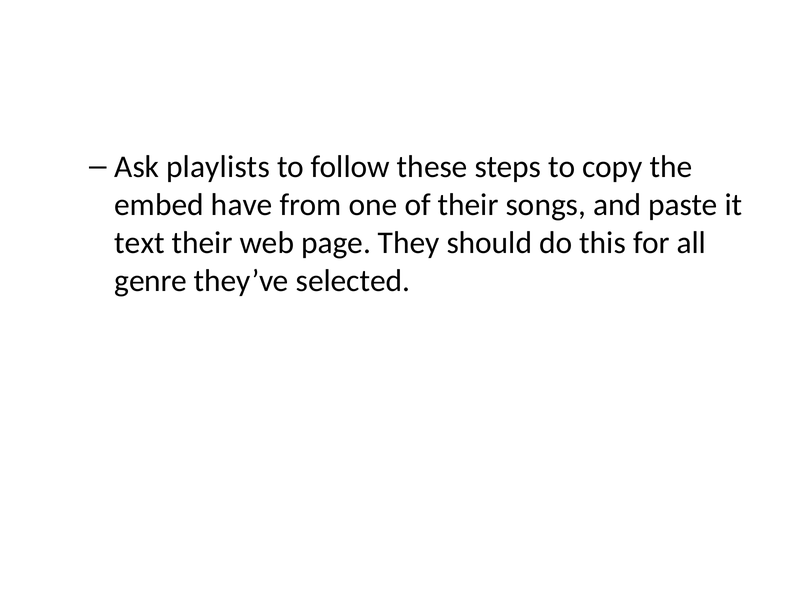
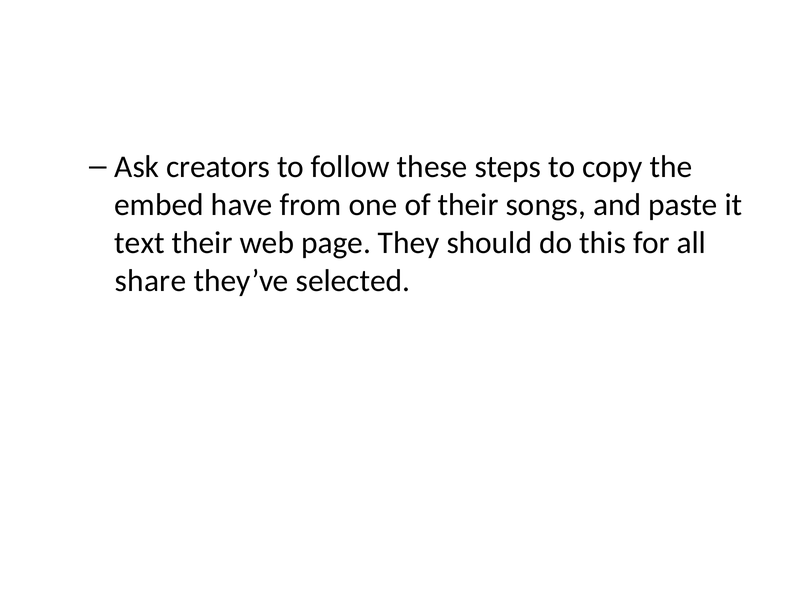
playlists: playlists -> creators
genre: genre -> share
